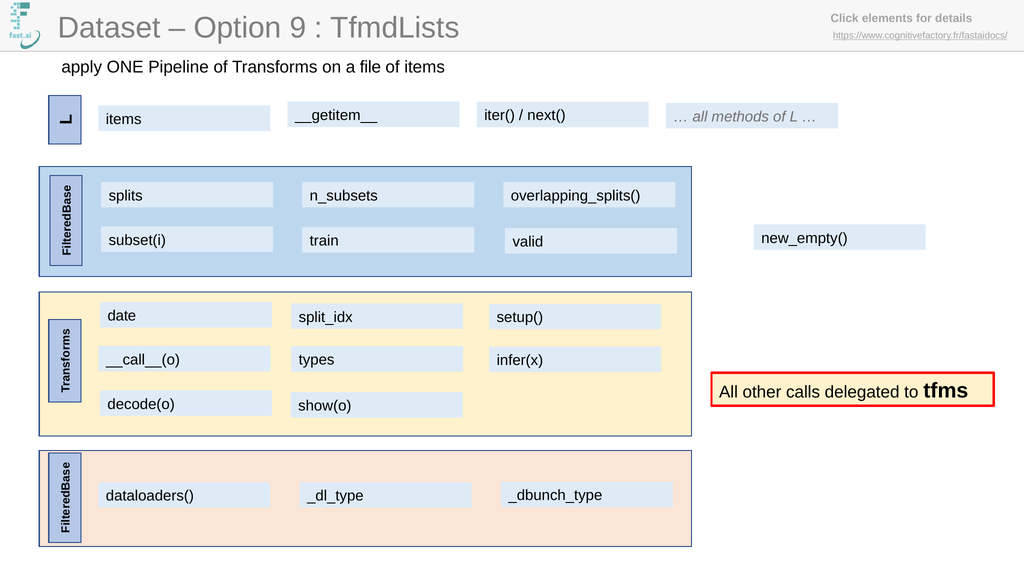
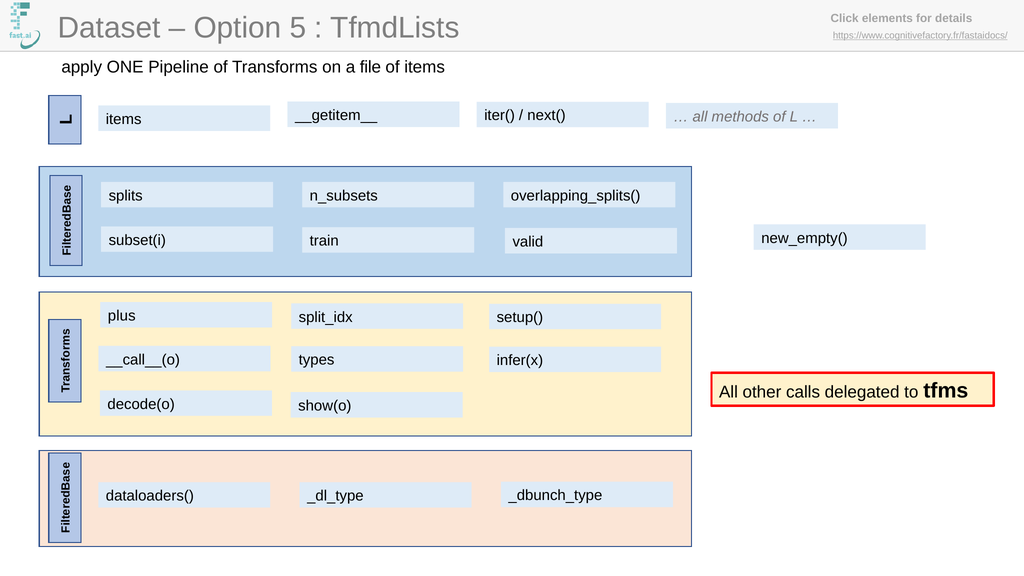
9: 9 -> 5
date: date -> plus
